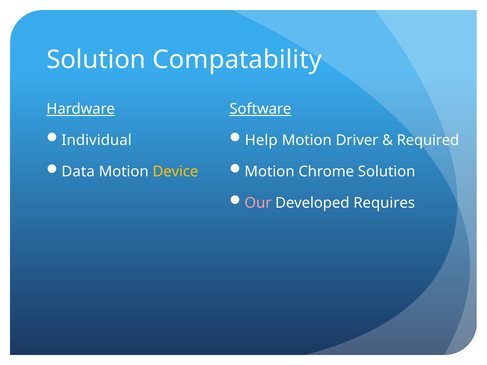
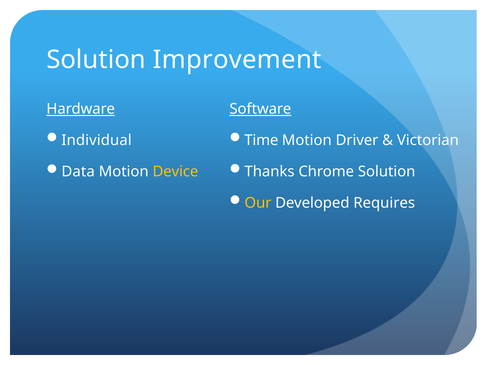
Compatability: Compatability -> Improvement
Help: Help -> Time
Required: Required -> Victorian
Motion at (270, 172): Motion -> Thanks
Our colour: pink -> yellow
